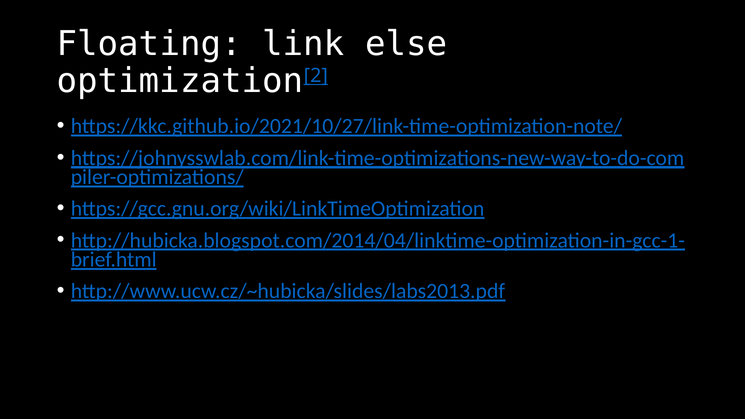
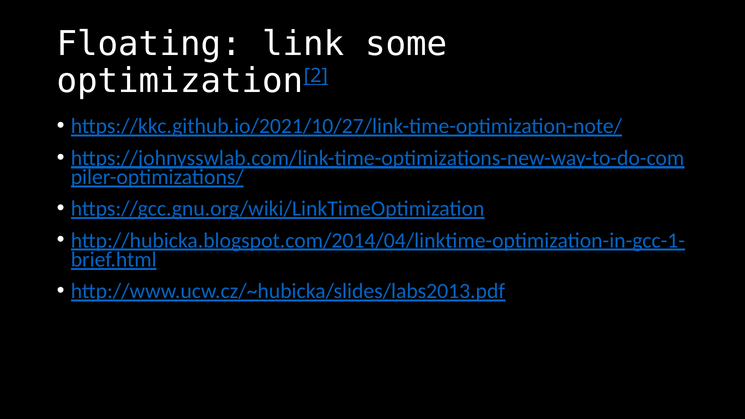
else: else -> some
